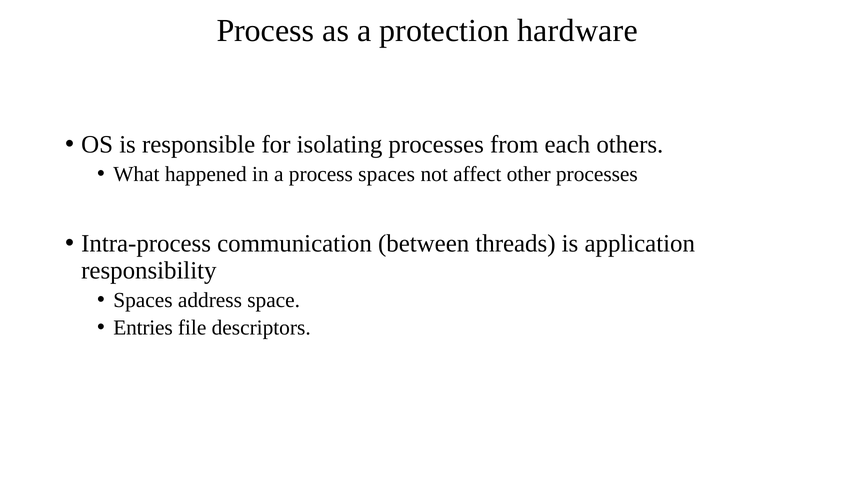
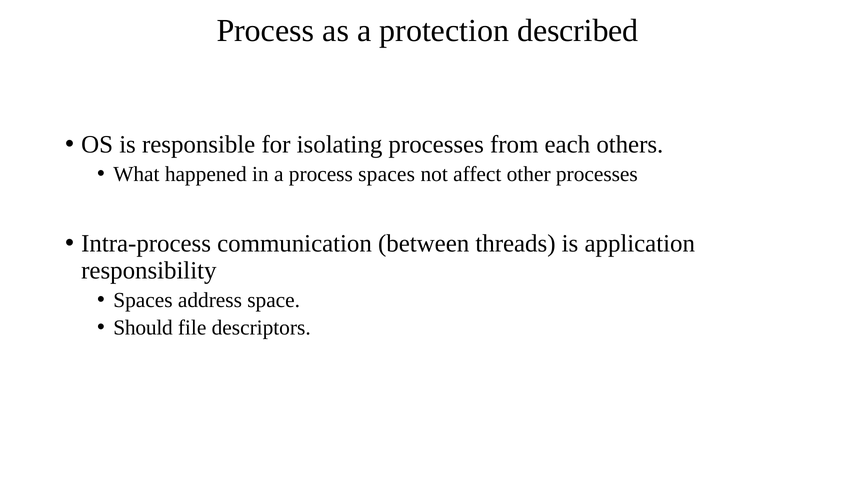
hardware: hardware -> described
Entries: Entries -> Should
